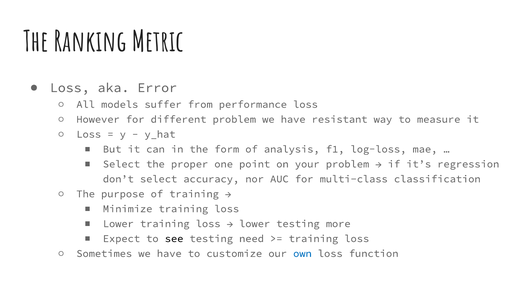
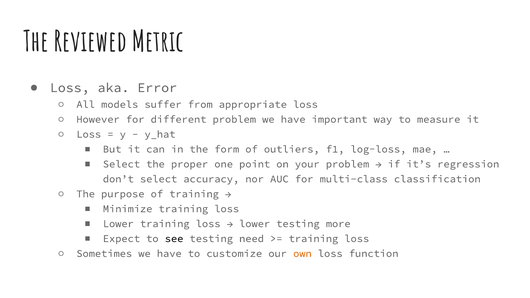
Ranking: Ranking -> Reviewed
performance: performance -> appropriate
resistant: resistant -> important
analysis: analysis -> outliers
own colour: blue -> orange
